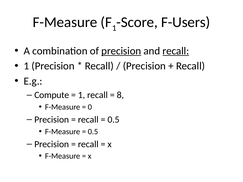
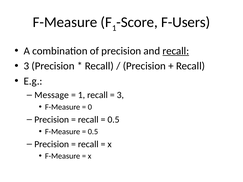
precision at (121, 51) underline: present -> none
1 at (26, 66): 1 -> 3
Compute: Compute -> Message
8 at (120, 95): 8 -> 3
